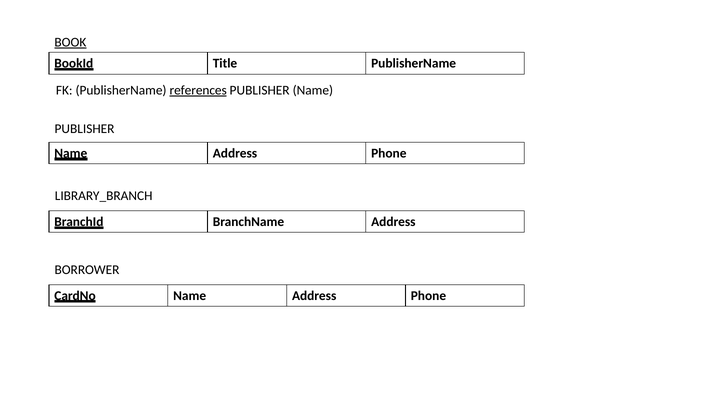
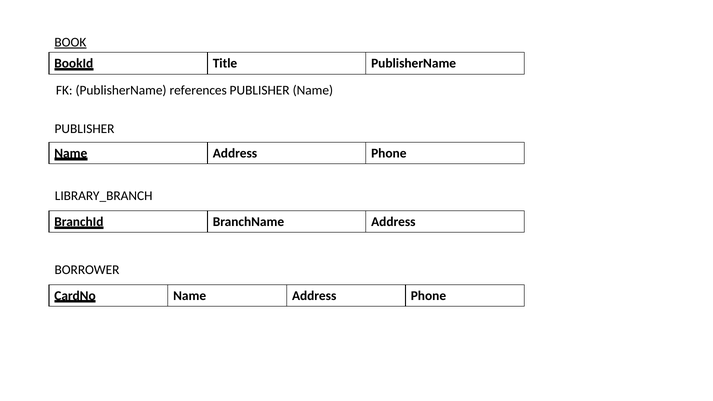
references underline: present -> none
